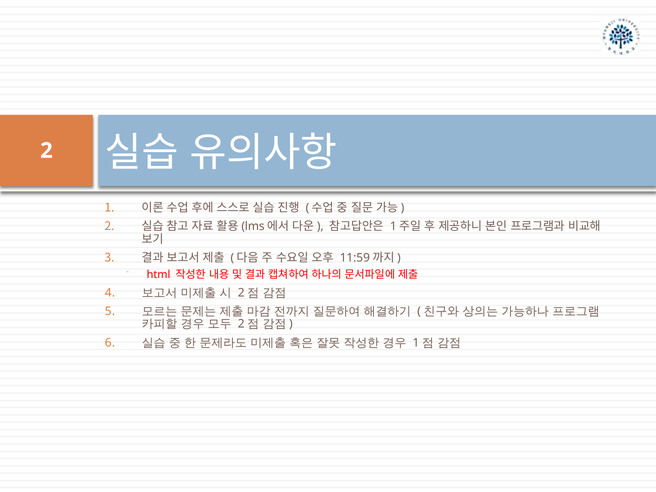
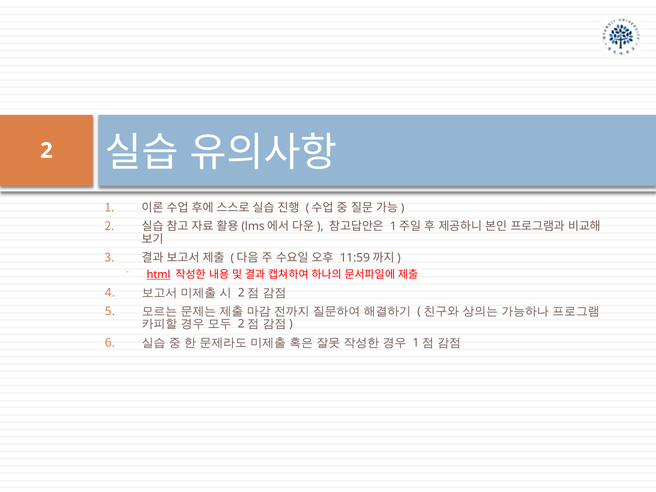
html underline: none -> present
